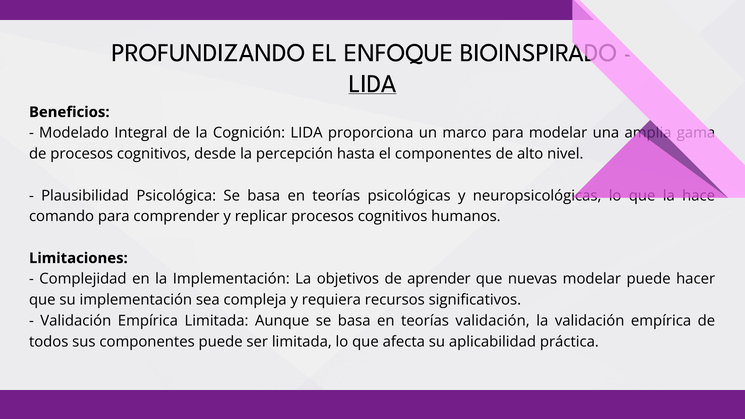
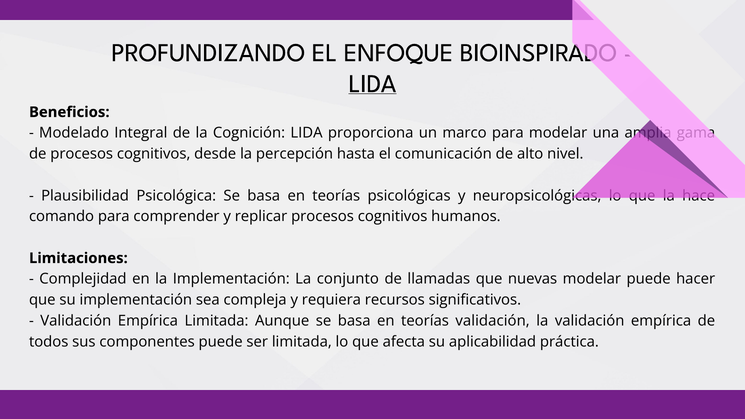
el componentes: componentes -> comunicación
objetivos: objetivos -> conjunto
aprender: aprender -> llamadas
